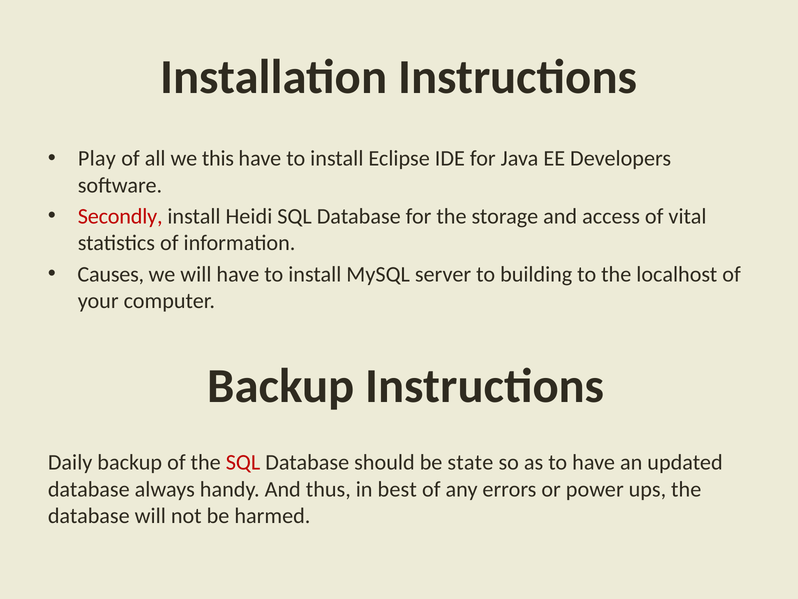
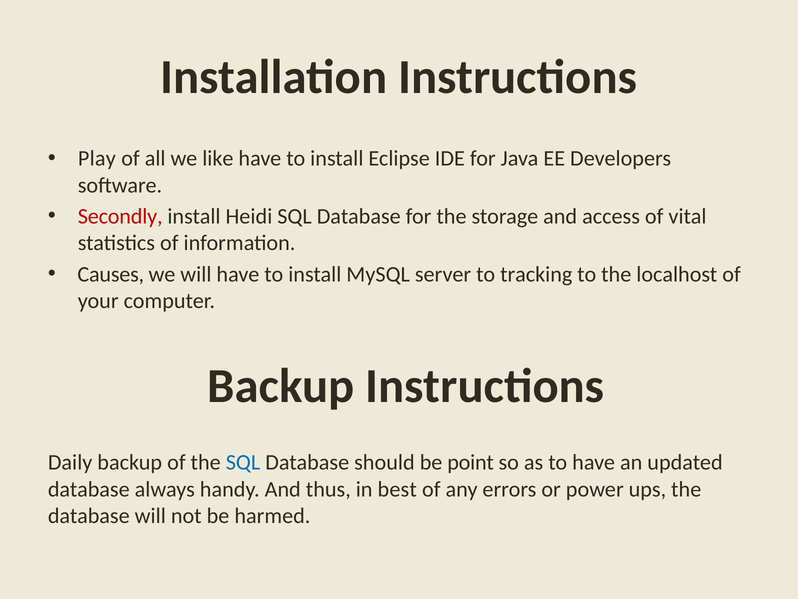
this: this -> like
building: building -> tracking
SQL at (243, 462) colour: red -> blue
state: state -> point
